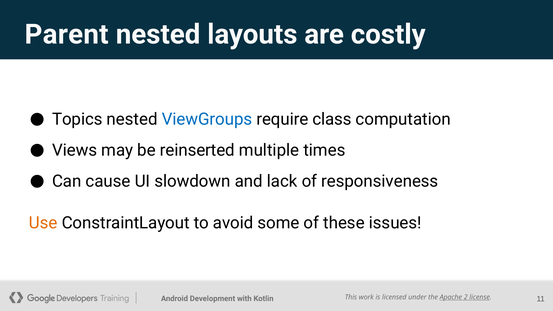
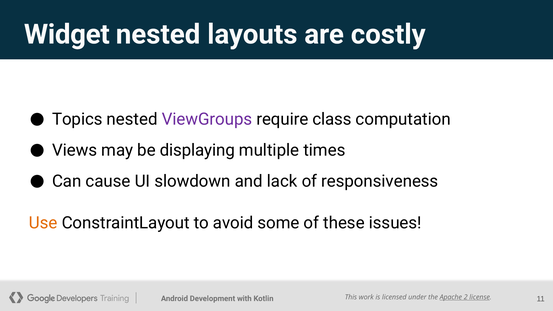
Parent: Parent -> Widget
ViewGroups colour: blue -> purple
reinserted: reinserted -> displaying
